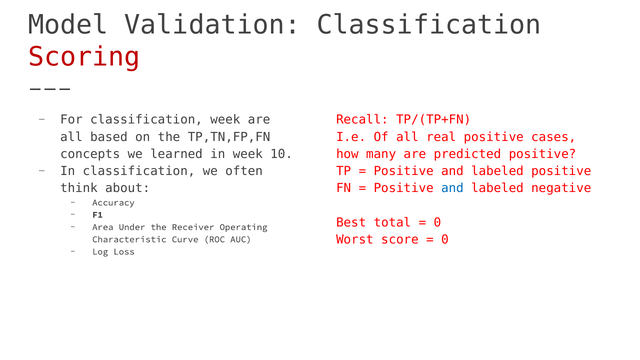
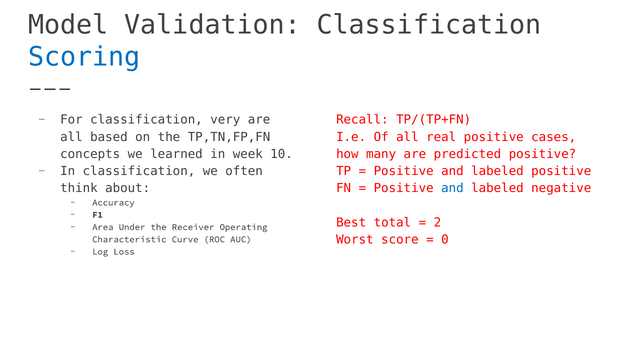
Scoring colour: red -> blue
classification week: week -> very
0 at (437, 223): 0 -> 2
